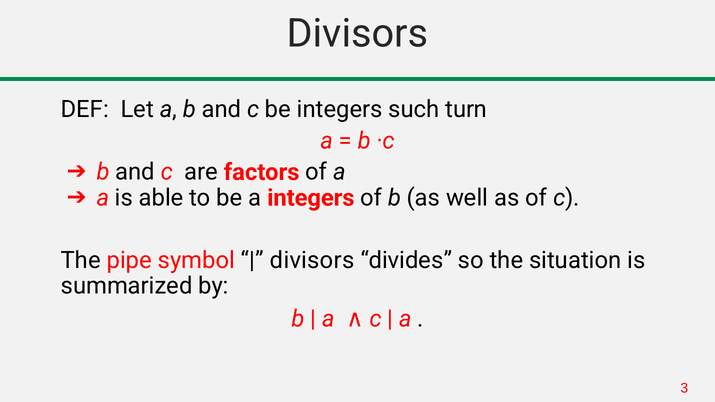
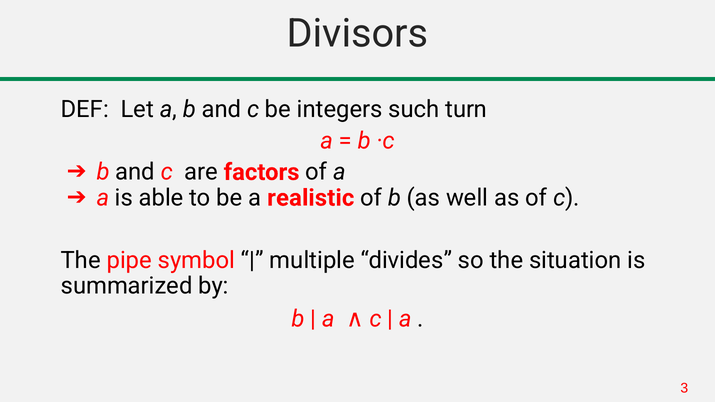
a integers: integers -> realistic
divisors at (312, 261): divisors -> multiple
